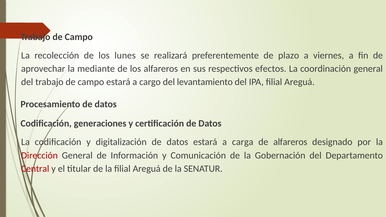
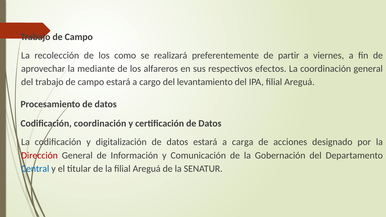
lunes: lunes -> como
plazo: plazo -> partir
Codificación generaciones: generaciones -> coordinación
de alfareros: alfareros -> acciones
Central colour: red -> blue
